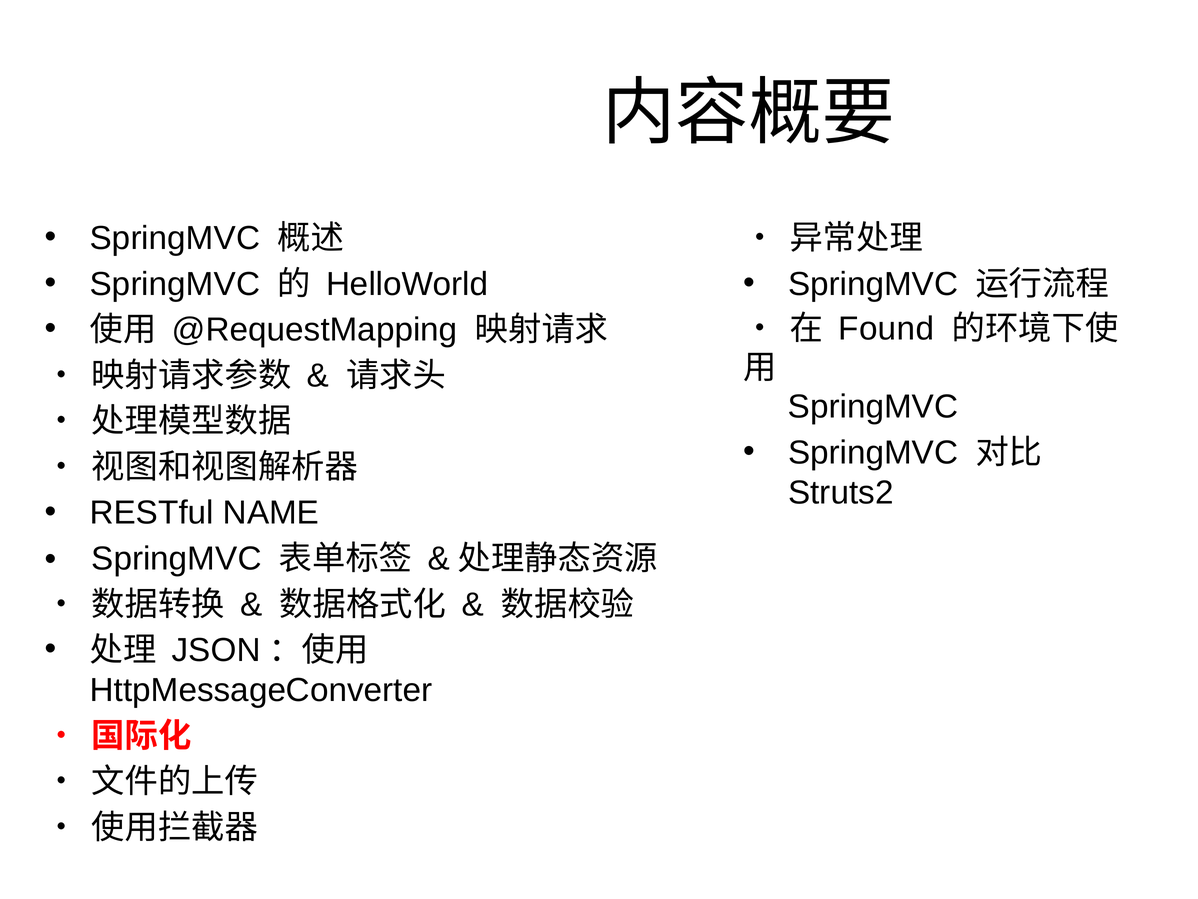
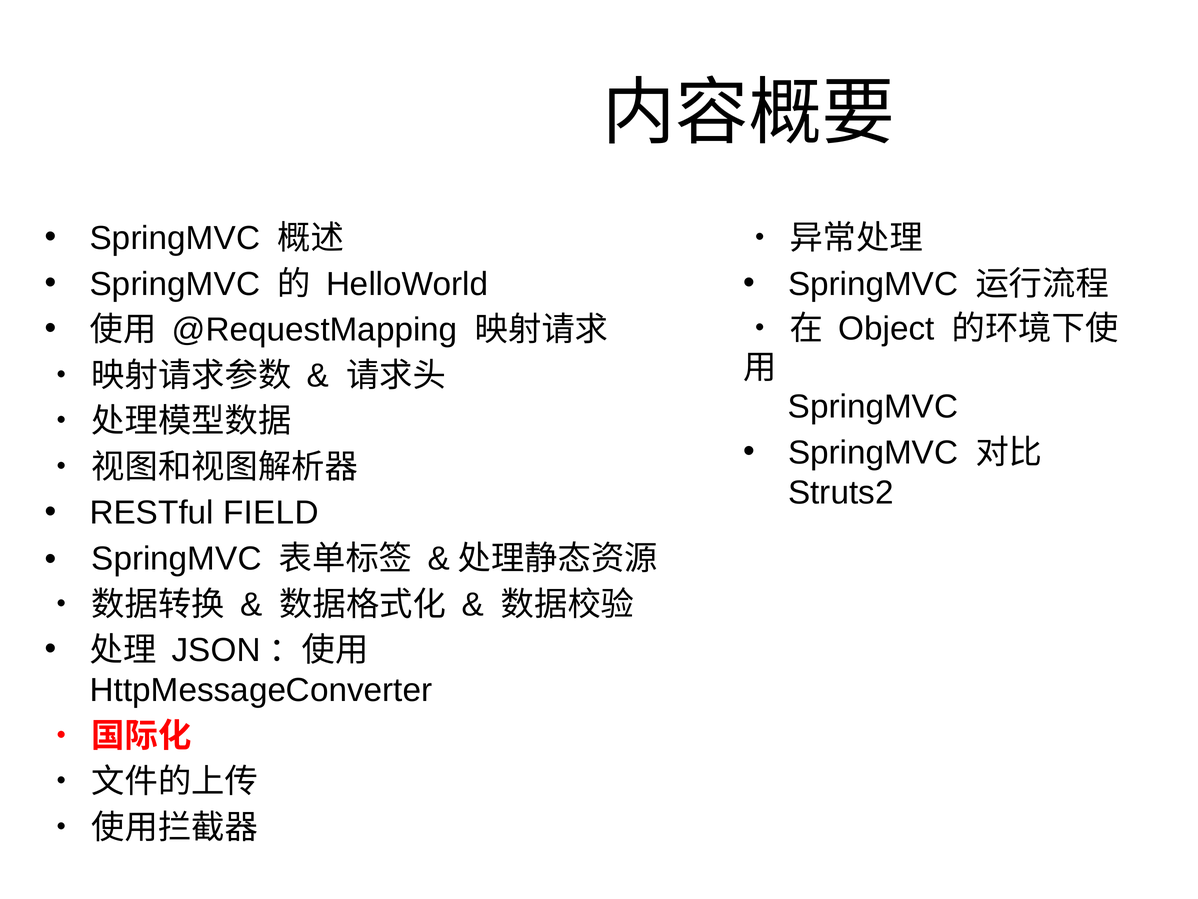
Found: Found -> Object
NAME: NAME -> FIELD
